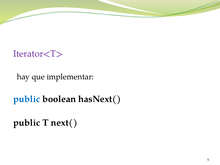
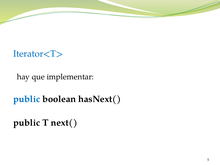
Iterator<T> colour: purple -> blue
